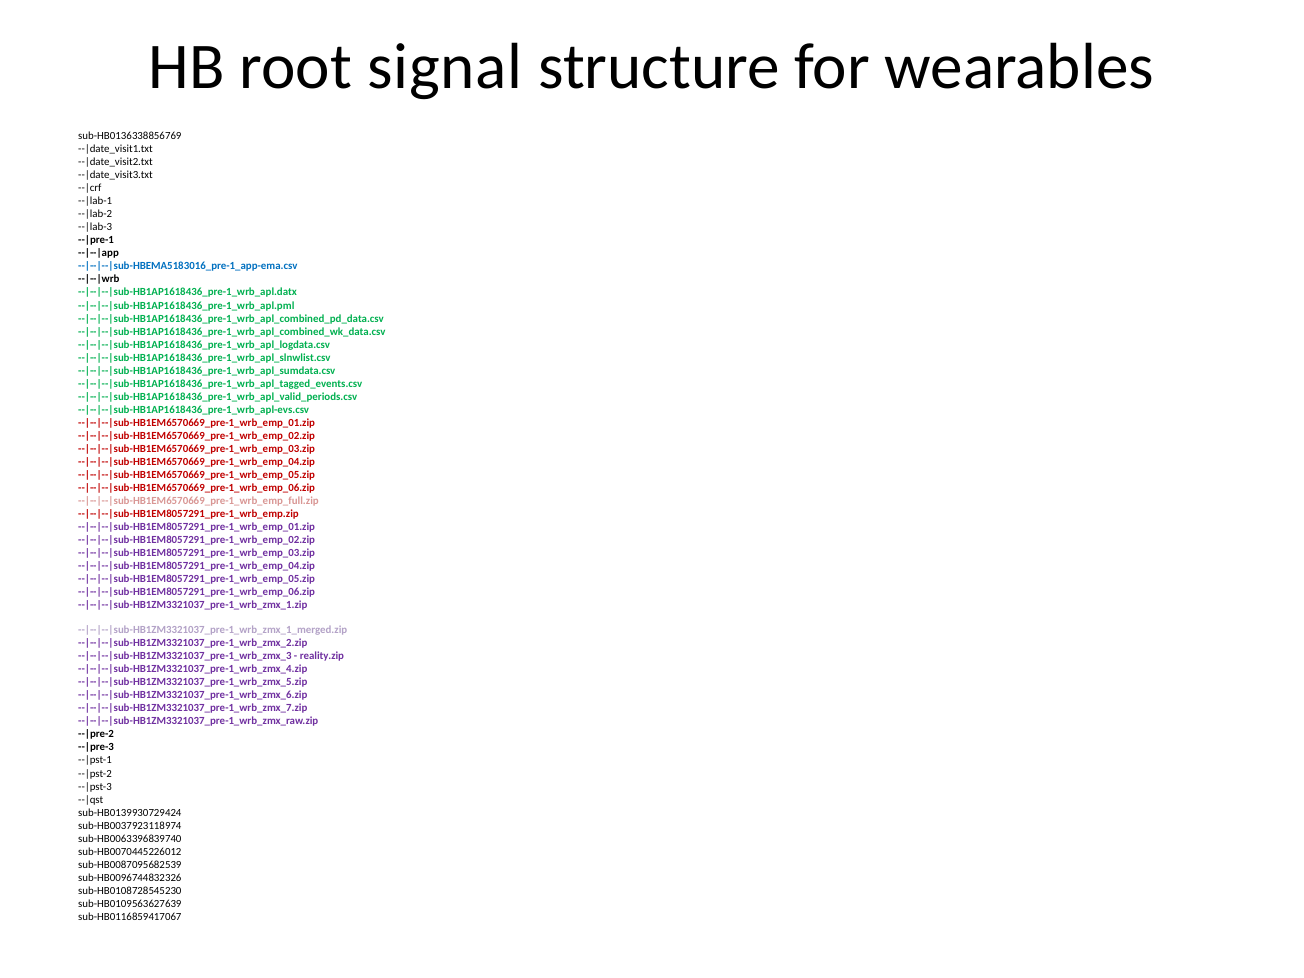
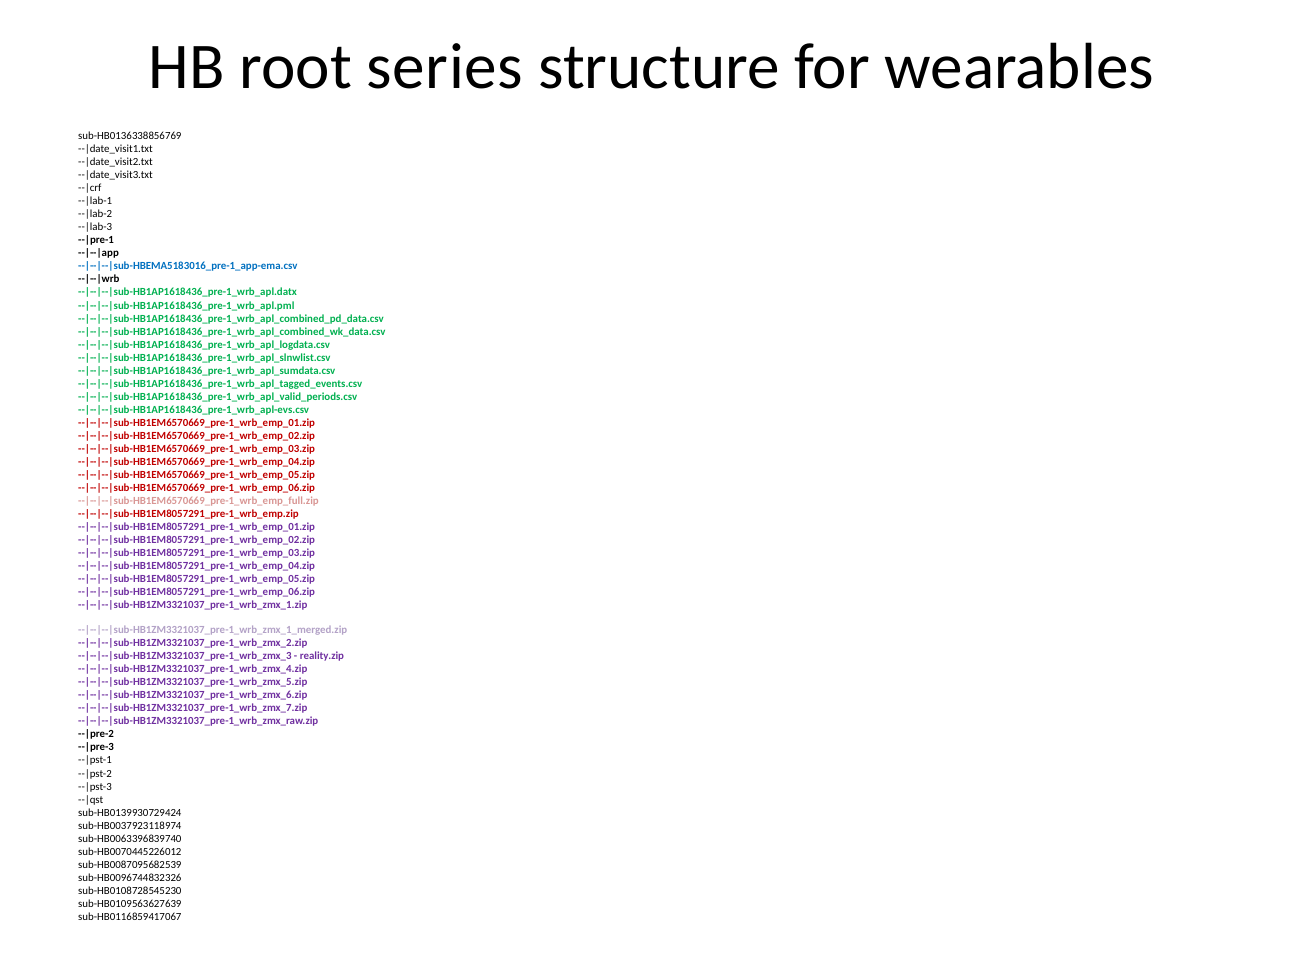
signal: signal -> series
